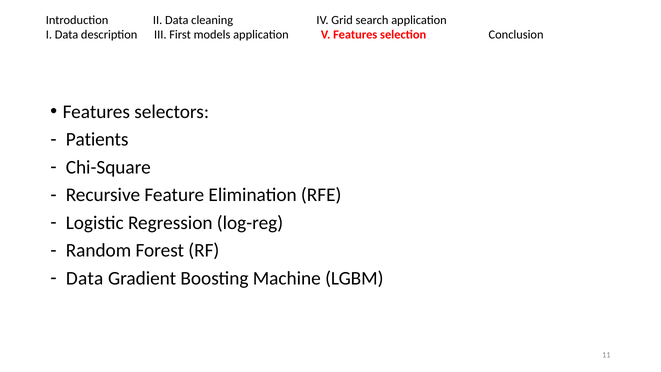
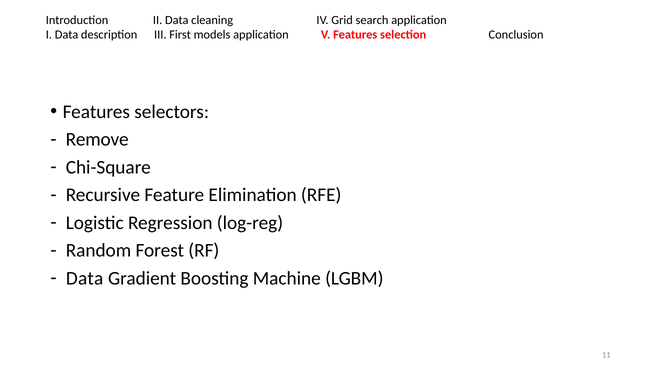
Patients: Patients -> Remove
